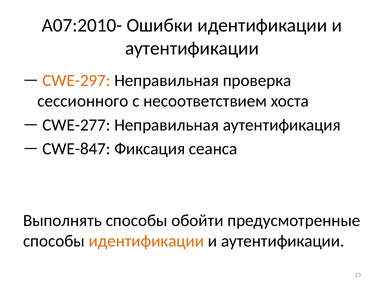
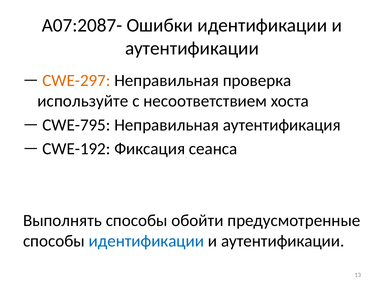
A07:2010-: A07:2010- -> A07:2087-
сессионного: сессионного -> используйте
CWE-277: CWE-277 -> CWE-795
CWE-847: CWE-847 -> CWE-192
идентификации at (146, 241) colour: orange -> blue
